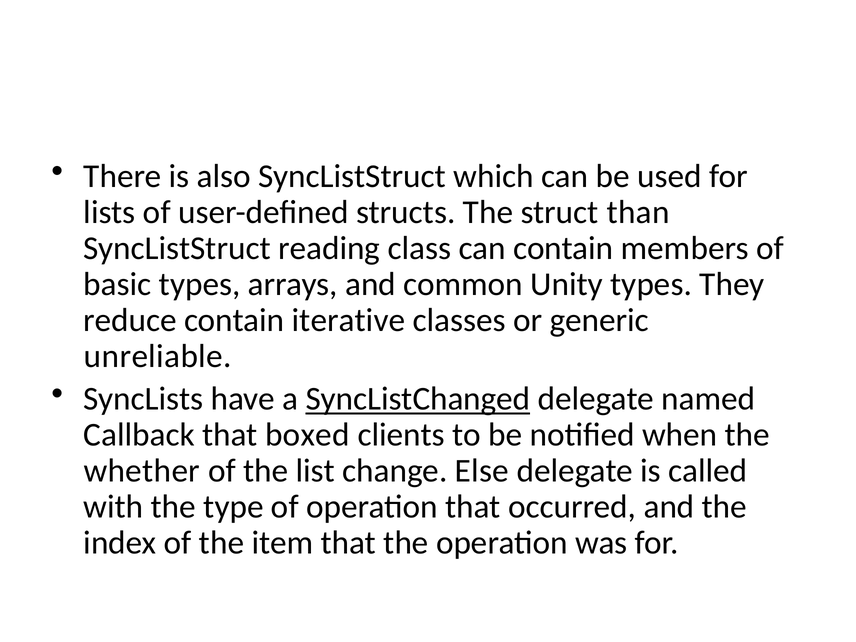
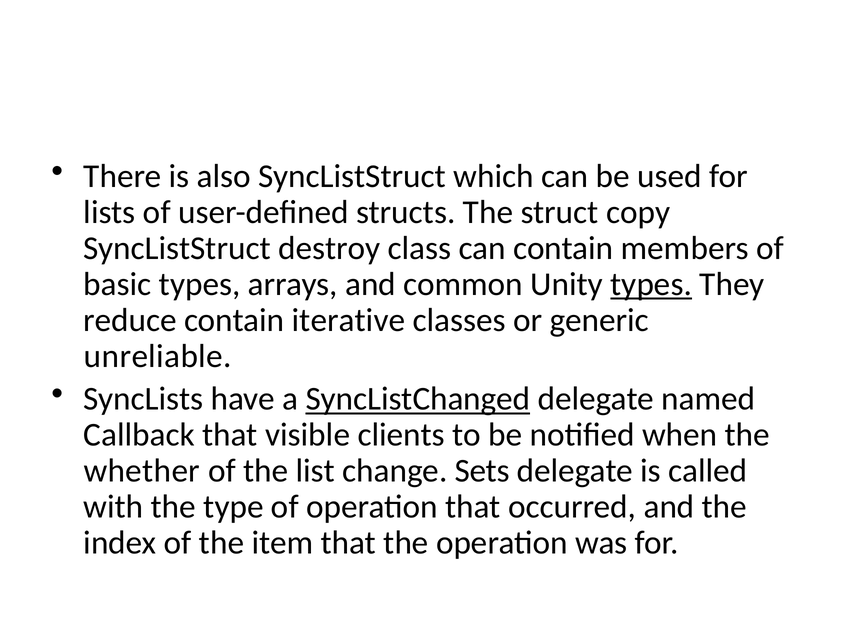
than: than -> copy
reading: reading -> destroy
types at (651, 284) underline: none -> present
boxed: boxed -> visible
Else: Else -> Sets
